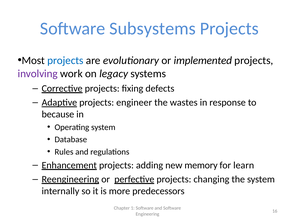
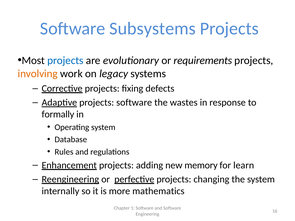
implemented: implemented -> requirements
involving colour: purple -> orange
projects engineer: engineer -> software
because: because -> formally
predecessors: predecessors -> mathematics
